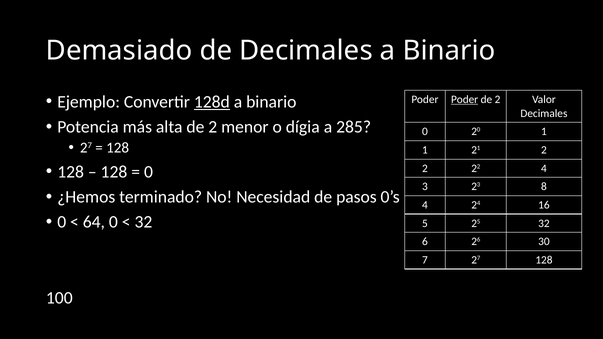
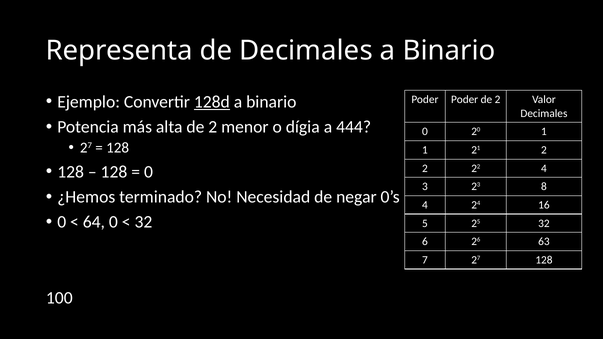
Demasiado: Demasiado -> Representa
Poder at (465, 100) underline: present -> none
285: 285 -> 444
pasos: pasos -> negar
30: 30 -> 63
